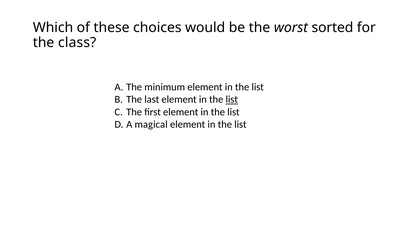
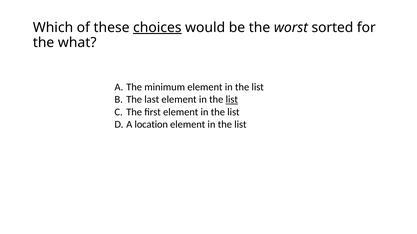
choices underline: none -> present
class: class -> what
magical: magical -> location
